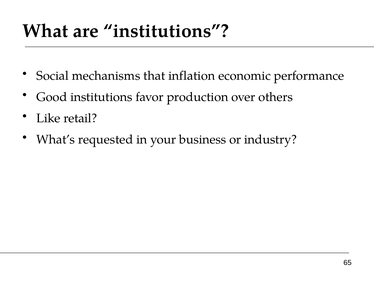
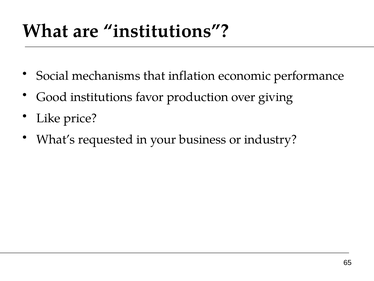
others: others -> giving
retail: retail -> price
